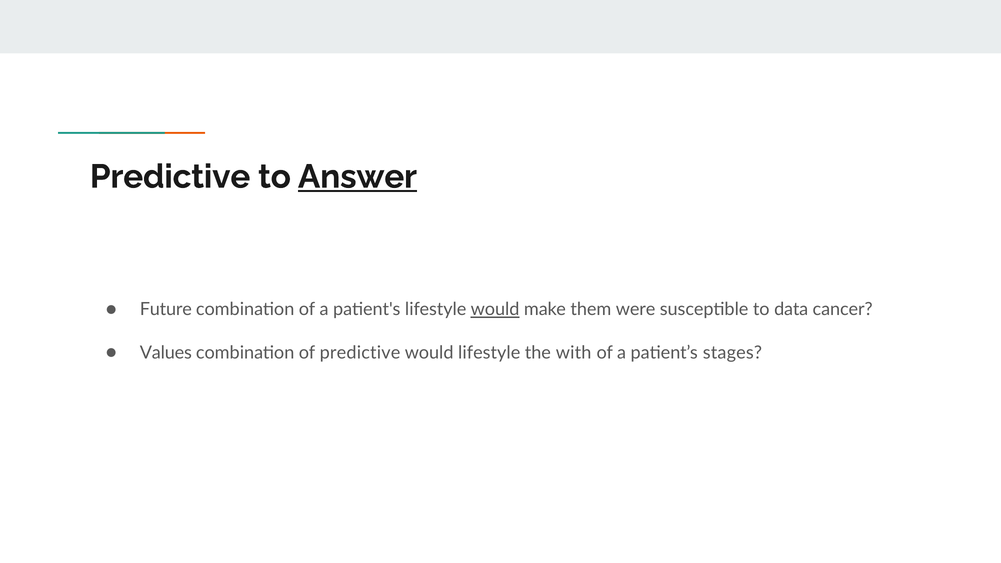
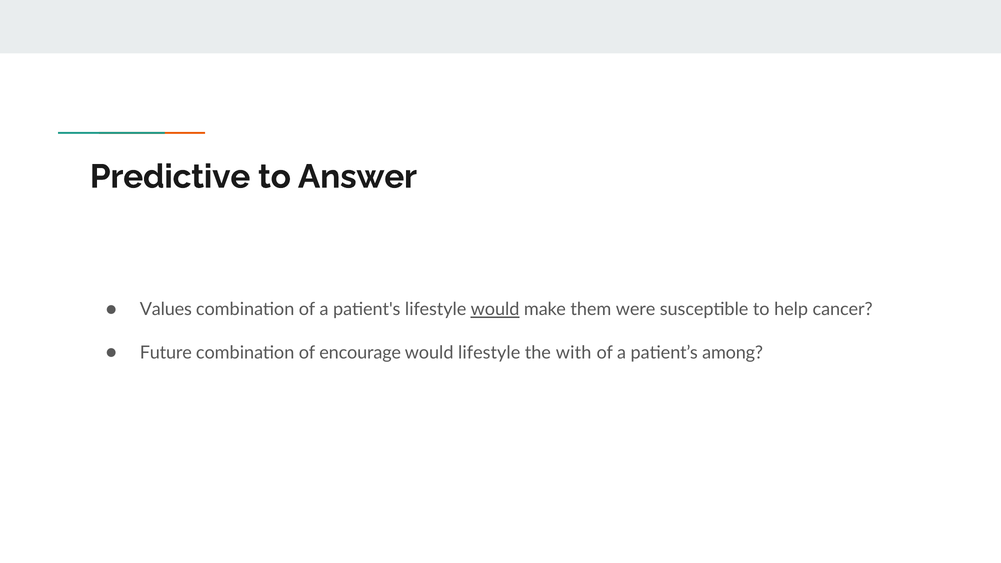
Answer underline: present -> none
Future: Future -> Values
data: data -> help
Values: Values -> Future
of predictive: predictive -> encourage
stages: stages -> among
